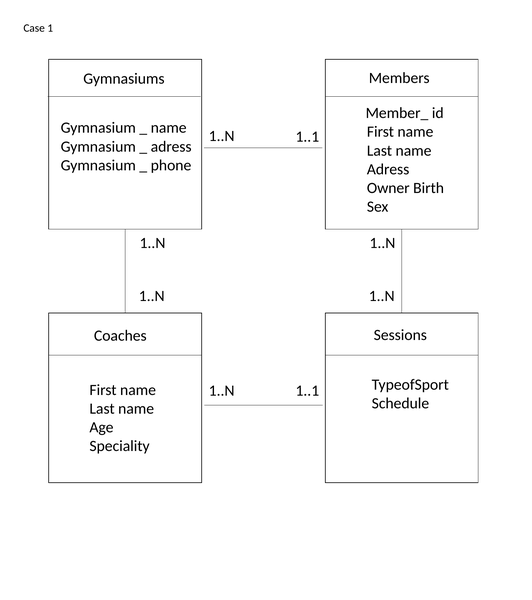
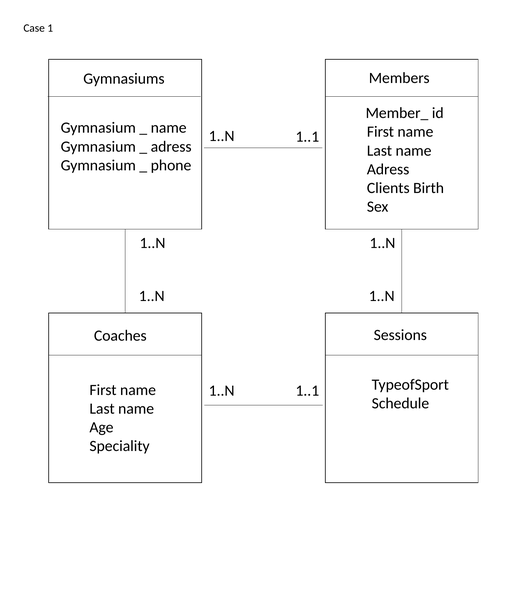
Owner: Owner -> Clients
